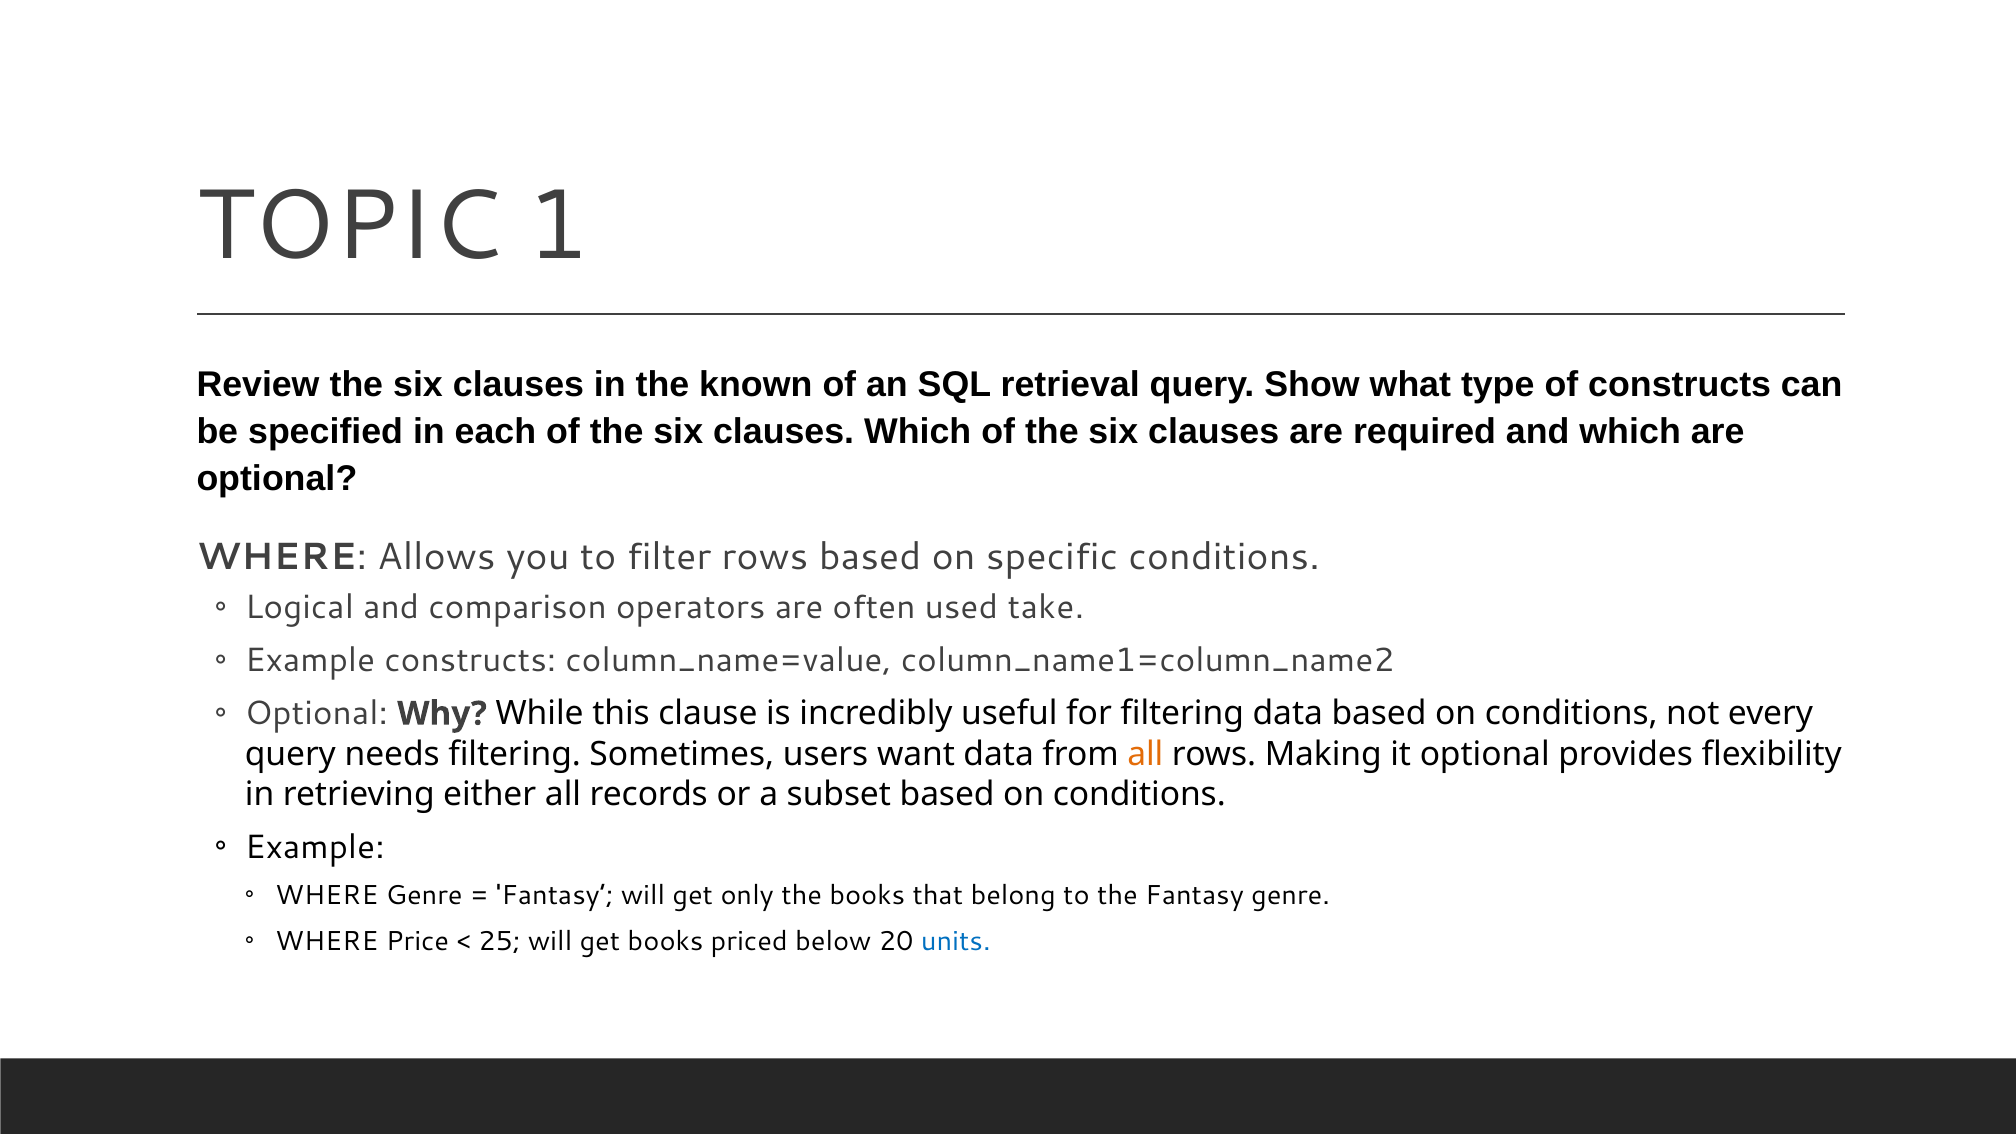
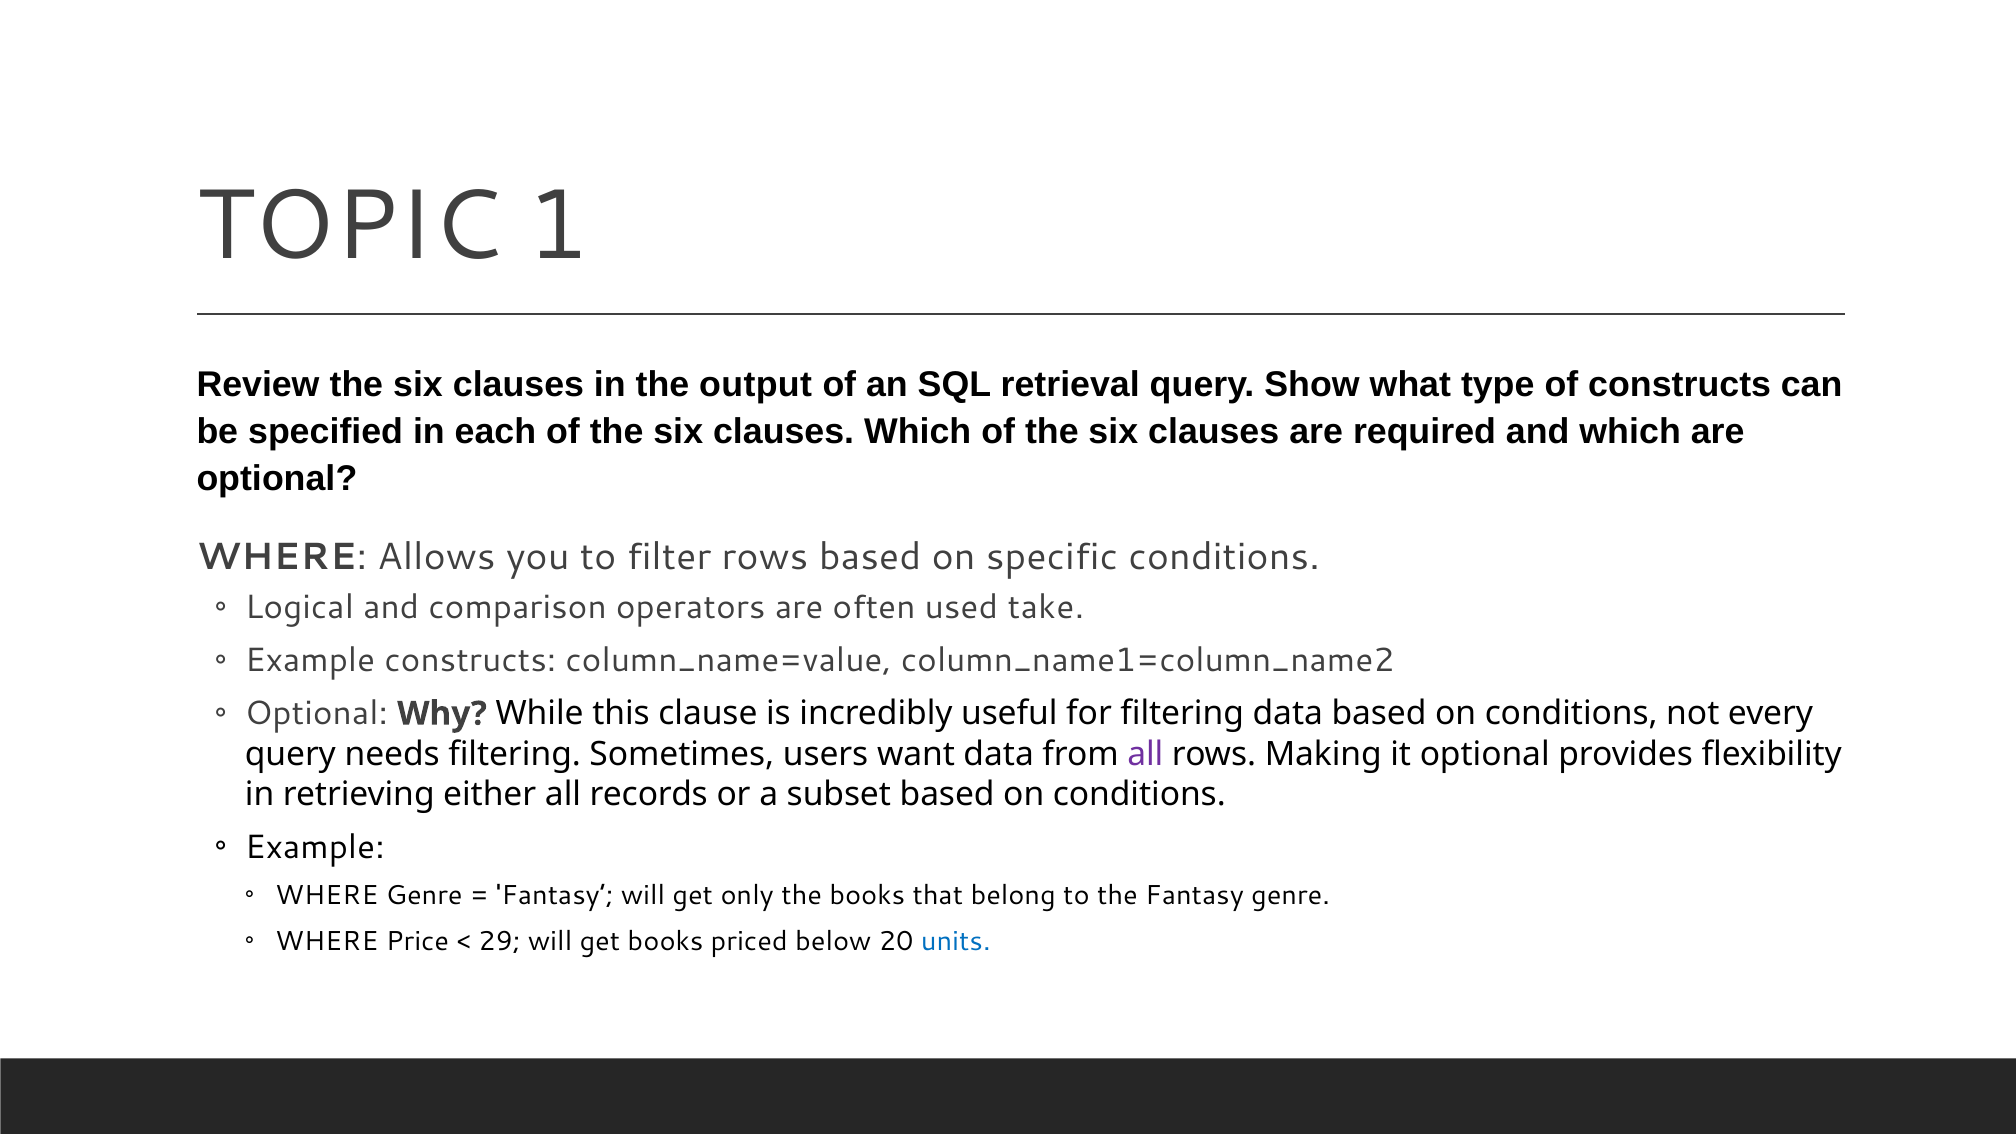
known: known -> output
all at (1145, 754) colour: orange -> purple
25: 25 -> 29
